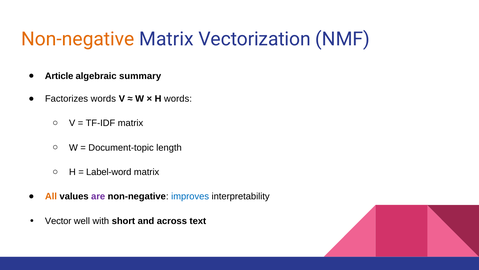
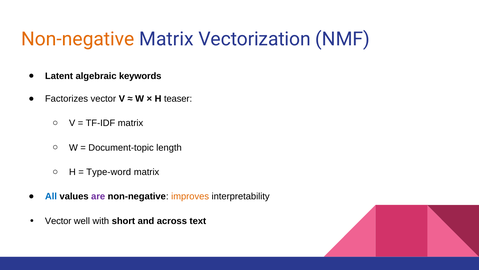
Article: Article -> Latent
summary: summary -> keywords
Factorizes words: words -> vector
H words: words -> teaser
Label-word: Label-word -> Type-word
All colour: orange -> blue
improves colour: blue -> orange
